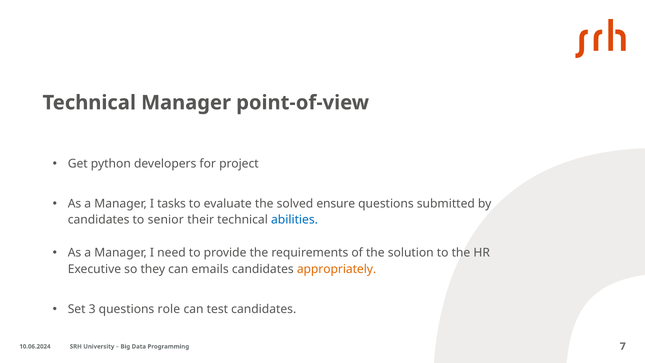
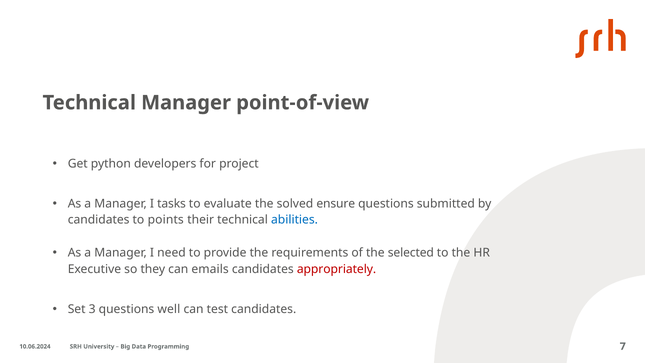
senior: senior -> points
solution: solution -> selected
appropriately colour: orange -> red
role: role -> well
